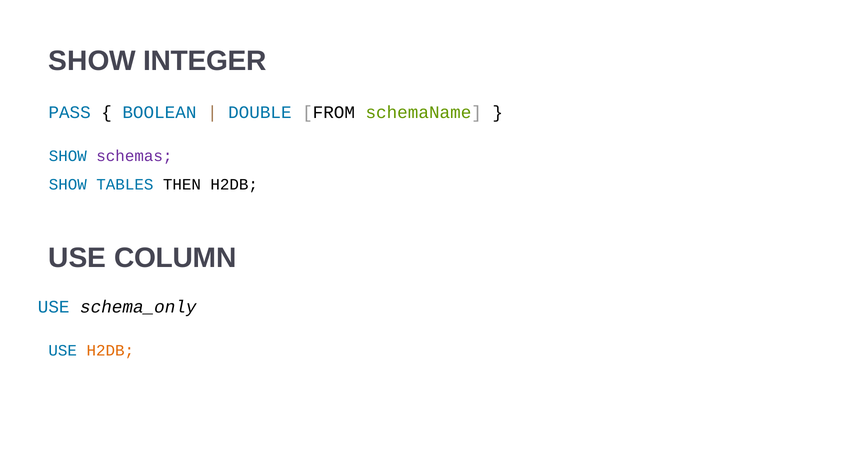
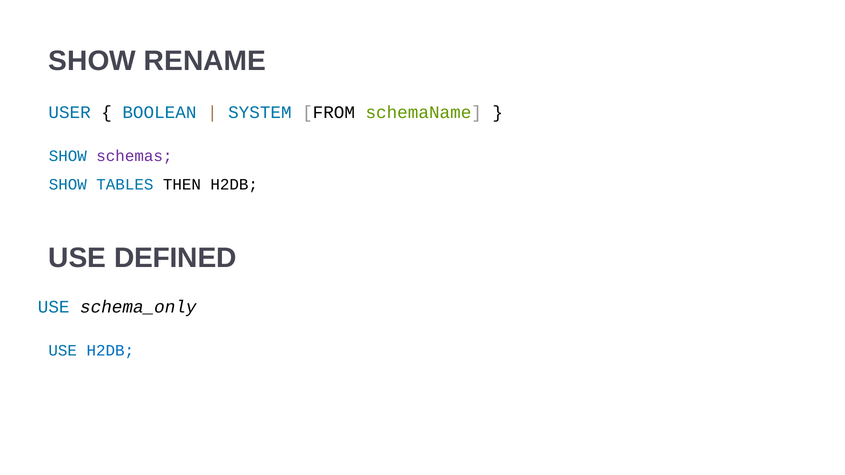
INTEGER: INTEGER -> RENAME
PASS: PASS -> USER
DOUBLE: DOUBLE -> SYSTEM
COLUMN: COLUMN -> DEFINED
H2DB at (110, 351) colour: orange -> blue
